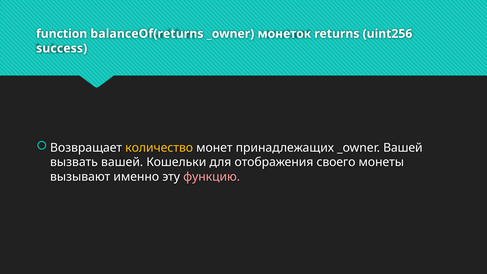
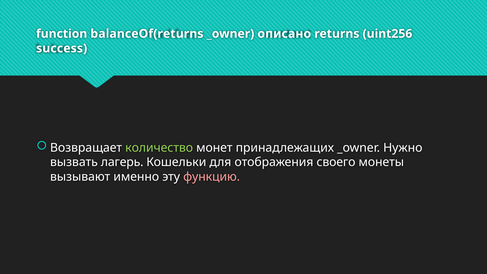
монеток: монеток -> описано
количество colour: yellow -> light green
_owner Вашей: Вашей -> Нужно
вызвать вашей: вашей -> лагерь
